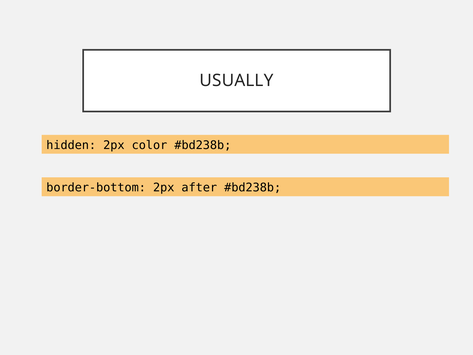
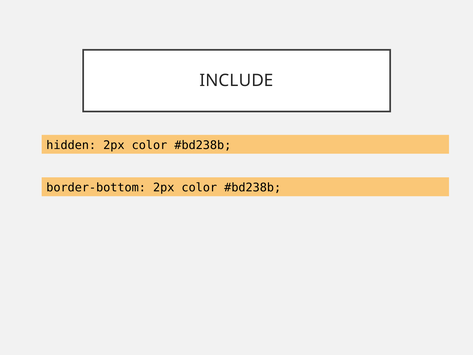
USUALLY: USUALLY -> INCLUDE
border-bottom 2px after: after -> color
